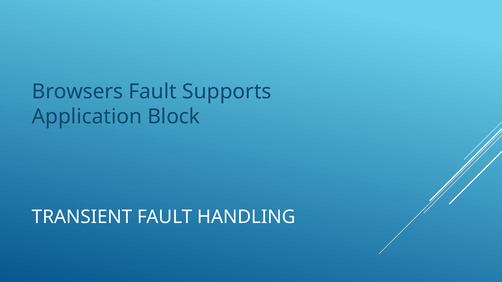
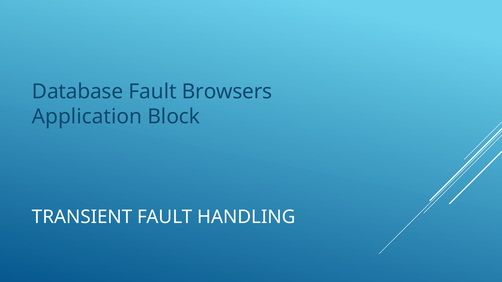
Browsers: Browsers -> Database
Supports: Supports -> Browsers
